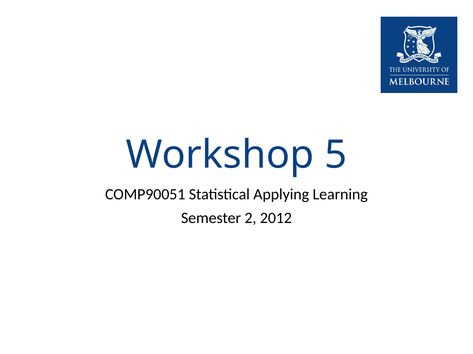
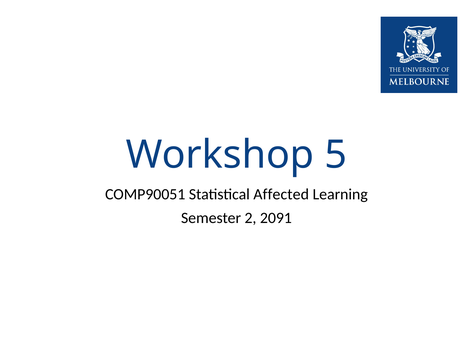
Applying: Applying -> Affected
2012: 2012 -> 2091
